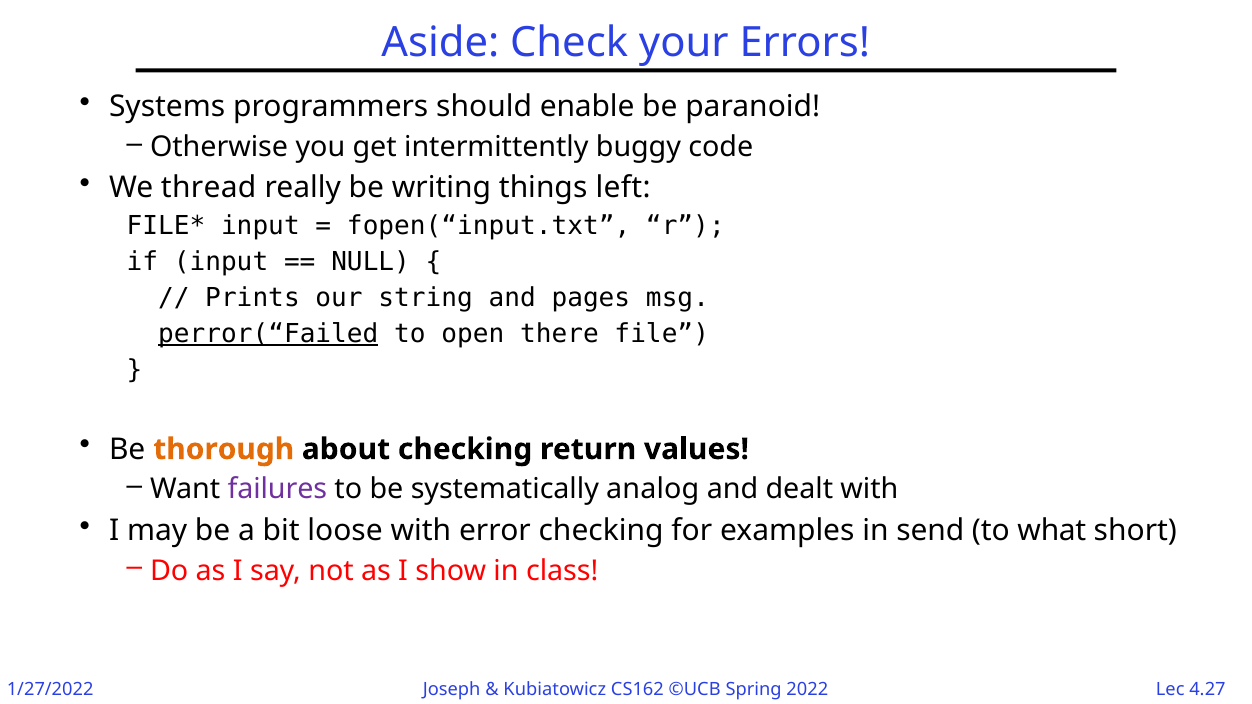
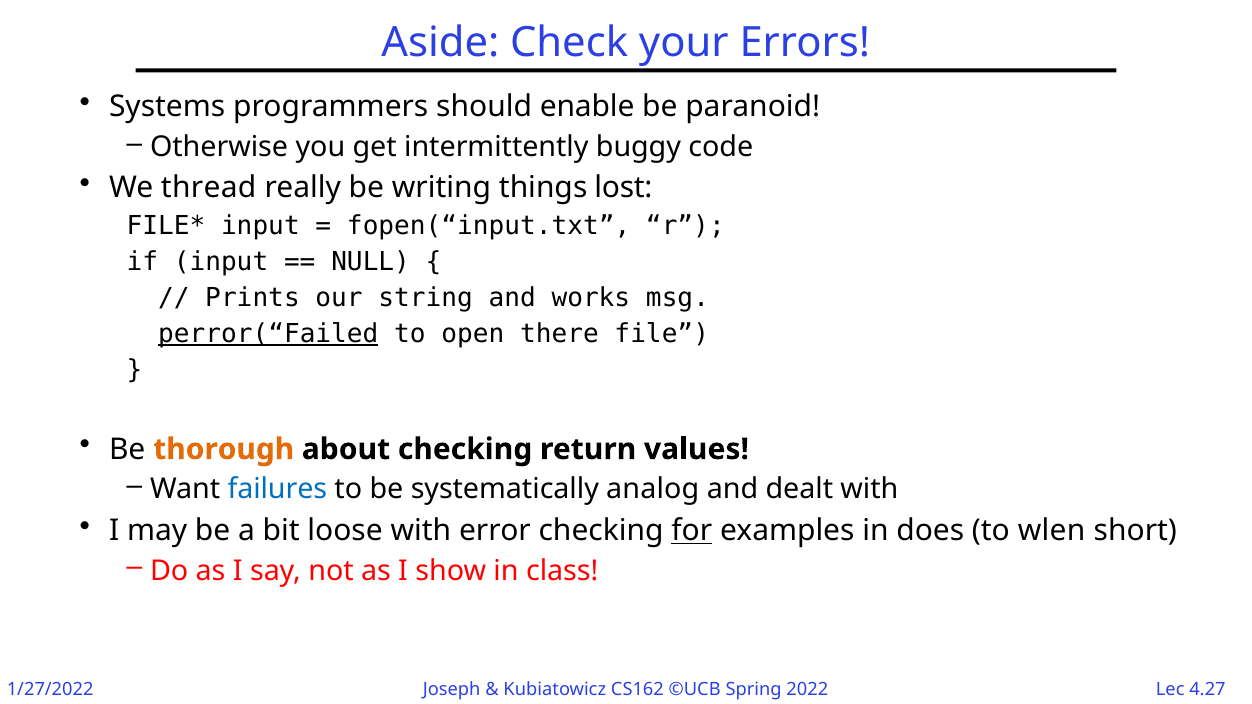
left: left -> lost
pages: pages -> works
failures colour: purple -> blue
for underline: none -> present
send: send -> does
what: what -> wlen
